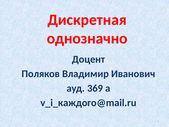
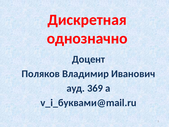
v_i_каждого@mail.ru: v_i_каждого@mail.ru -> v_i_буквами@mail.ru
